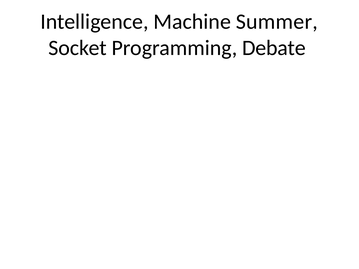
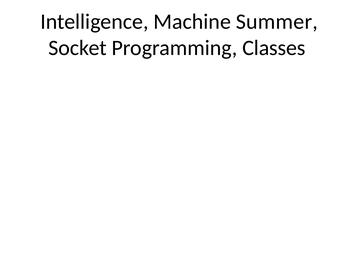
Debate: Debate -> Classes
